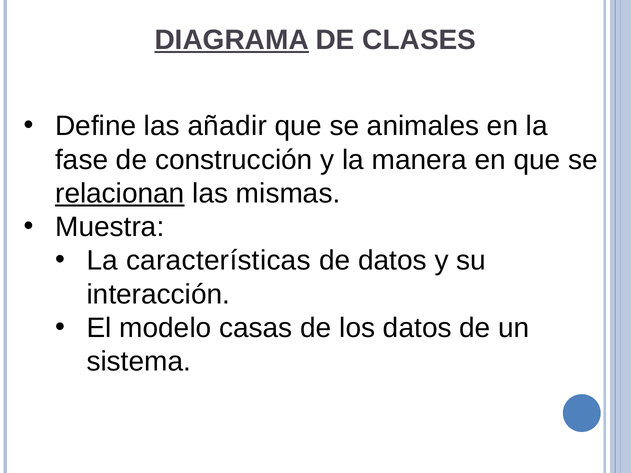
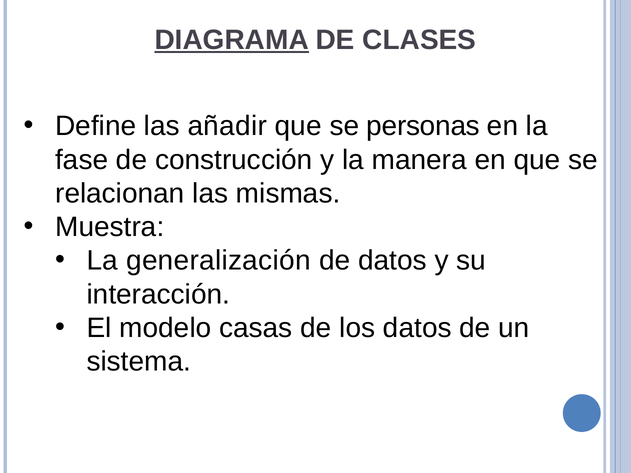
animales: animales -> personas
relacionan underline: present -> none
características: características -> generalización
